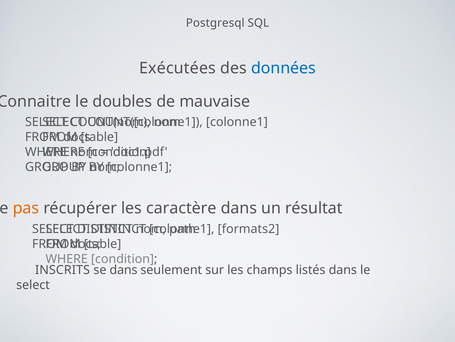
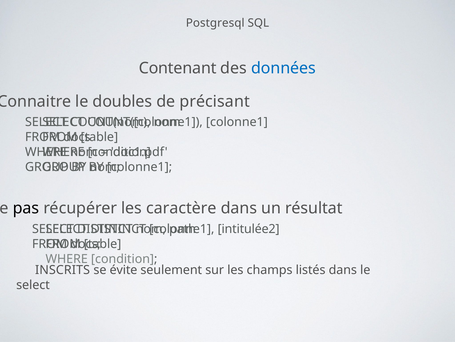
Exécutées: Exécutées -> Contenant
mauvaise: mauvaise -> précisant
pas colour: orange -> black
formats2: formats2 -> intitulée2
se dans: dans -> évite
